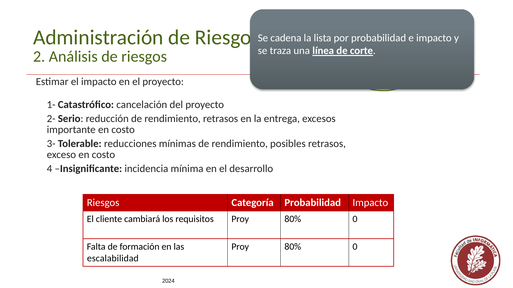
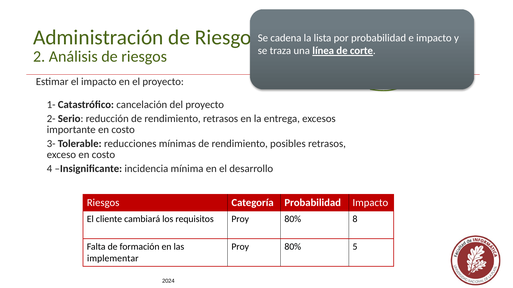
requisitos Proy 80% 0: 0 -> 8
0 at (355, 247): 0 -> 5
escalabilidad: escalabilidad -> implementar
